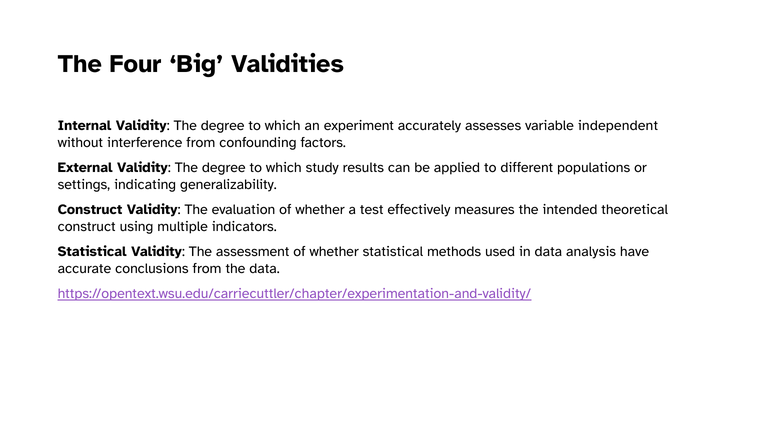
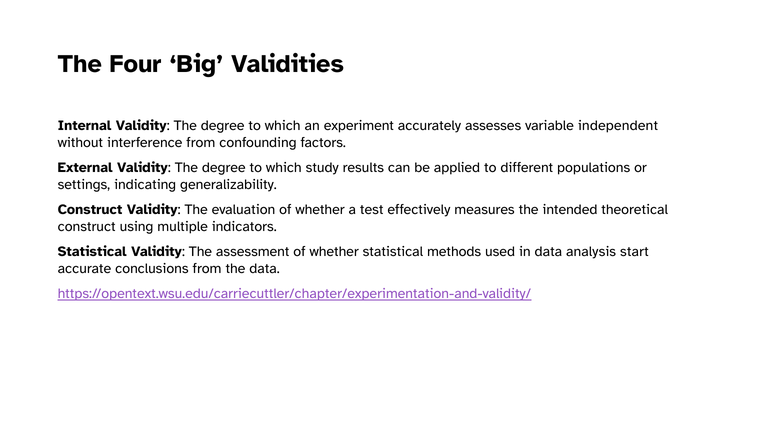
have: have -> start
